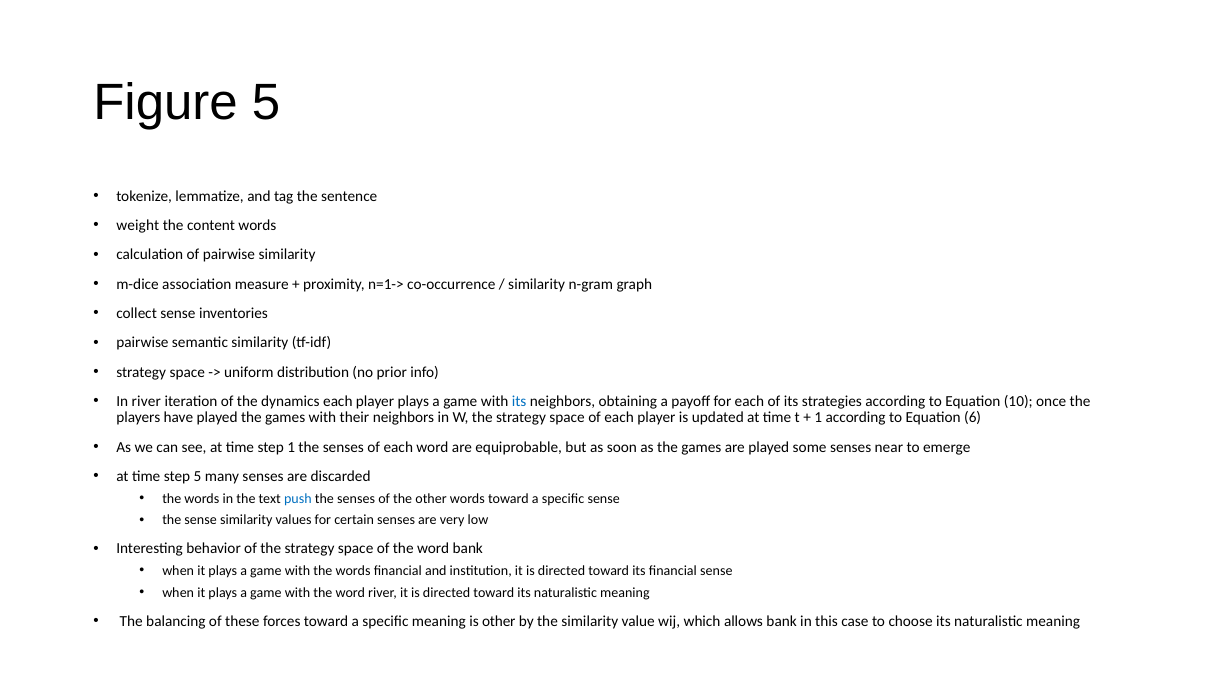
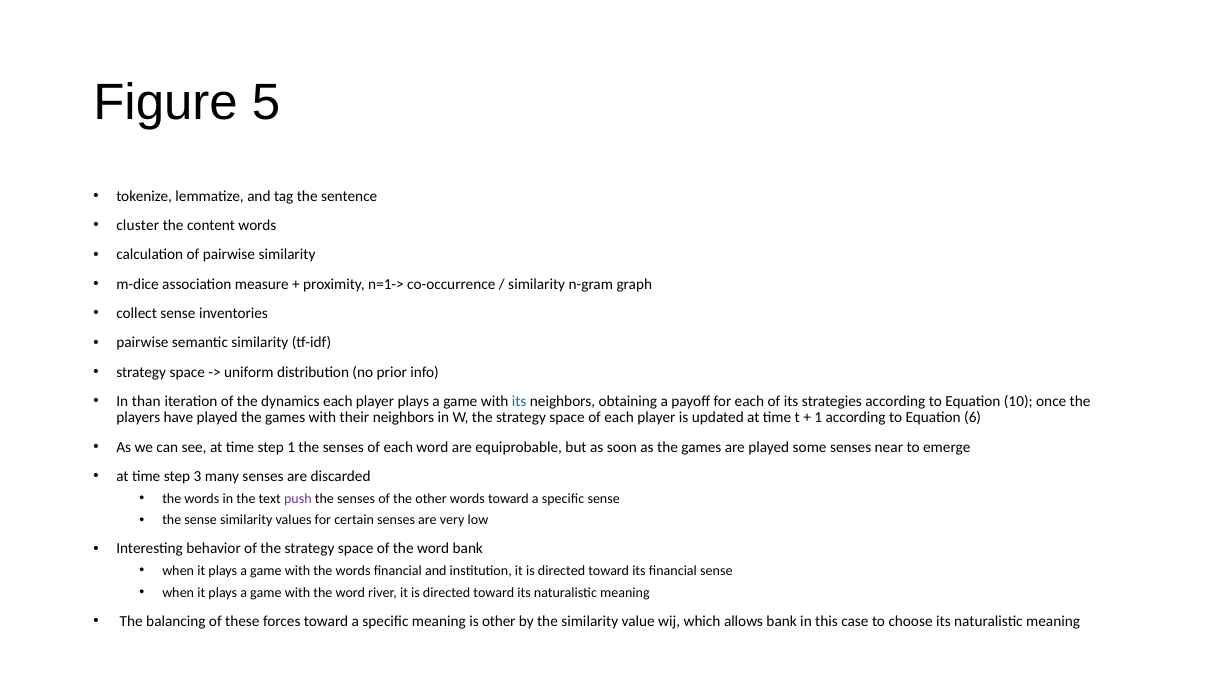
weight: weight -> cluster
In river: river -> than
step 5: 5 -> 3
push colour: blue -> purple
